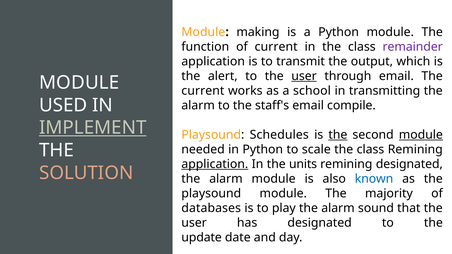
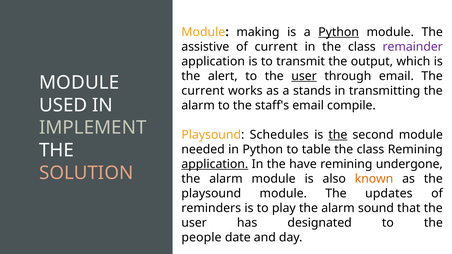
Python at (339, 32) underline: none -> present
function: function -> assistive
school: school -> stands
IMPLEMENT underline: present -> none
module at (421, 135) underline: present -> none
scale: scale -> table
units: units -> have
remining designated: designated -> undergone
known colour: blue -> orange
majority: majority -> updates
databases: databases -> reminders
update: update -> people
